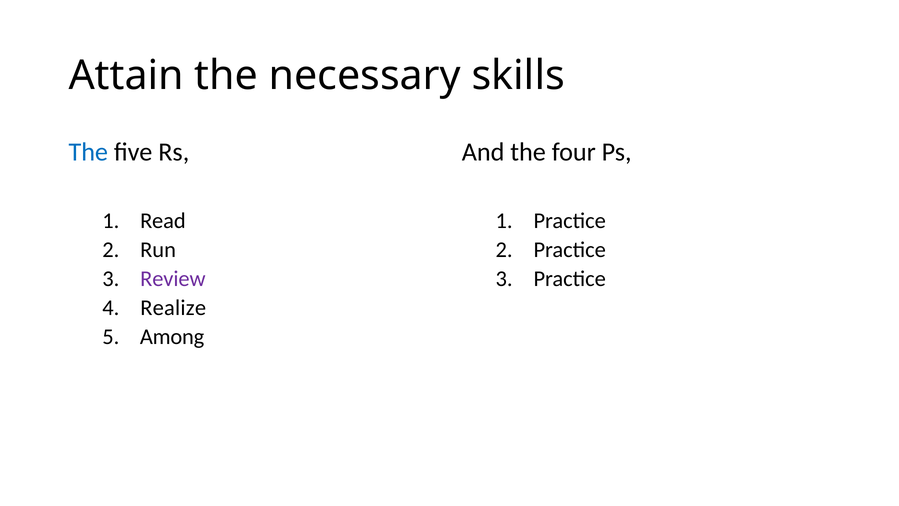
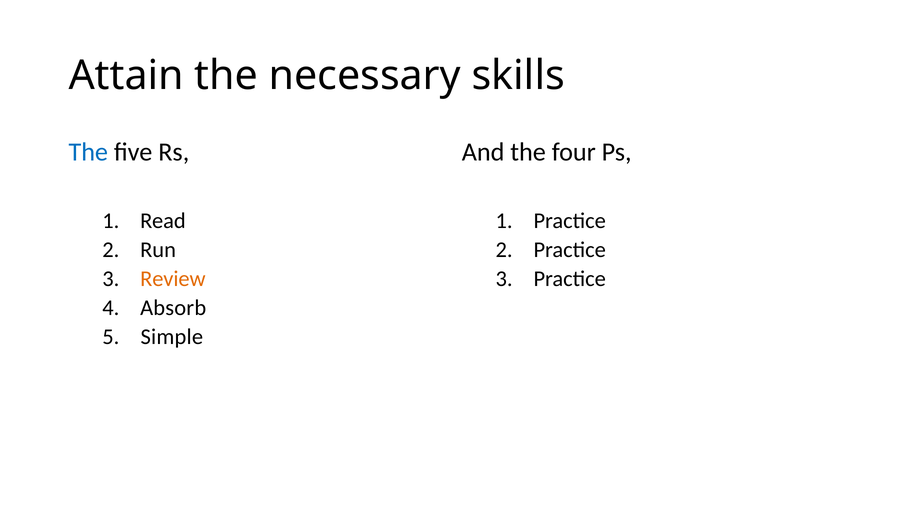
Review colour: purple -> orange
Realize: Realize -> Absorb
Among: Among -> Simple
